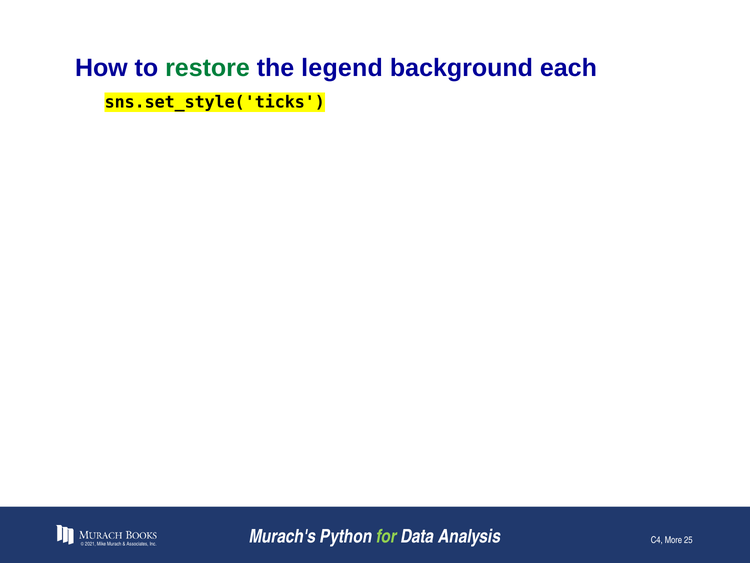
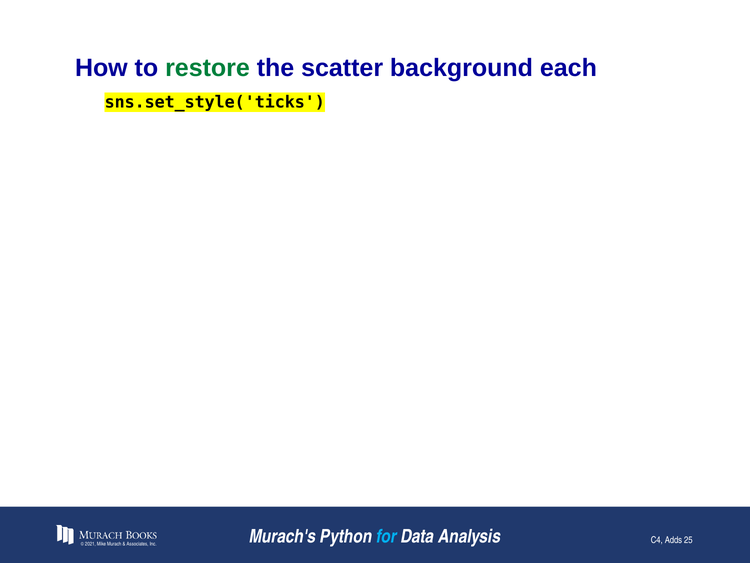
legend: legend -> scatter
for colour: light green -> light blue
More: More -> Adds
